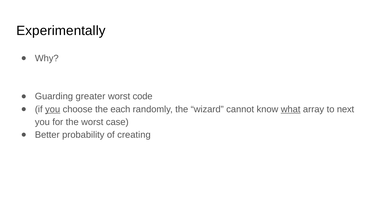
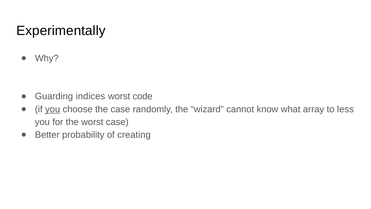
greater: greater -> indices
the each: each -> case
what underline: present -> none
next: next -> less
